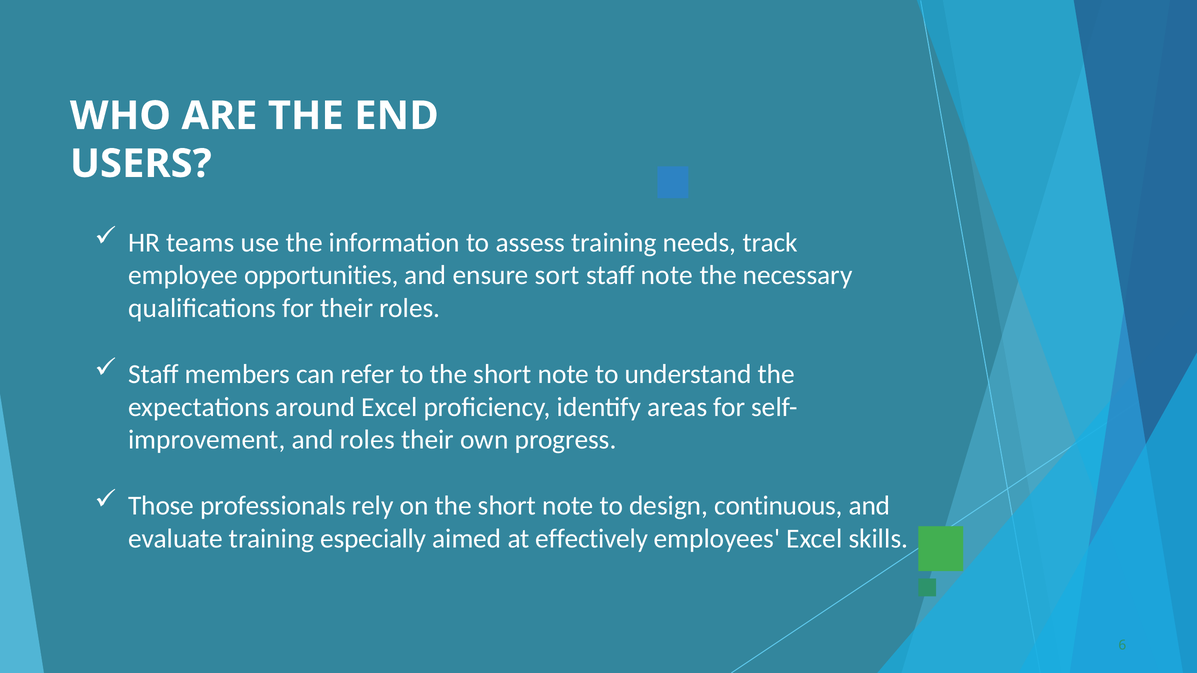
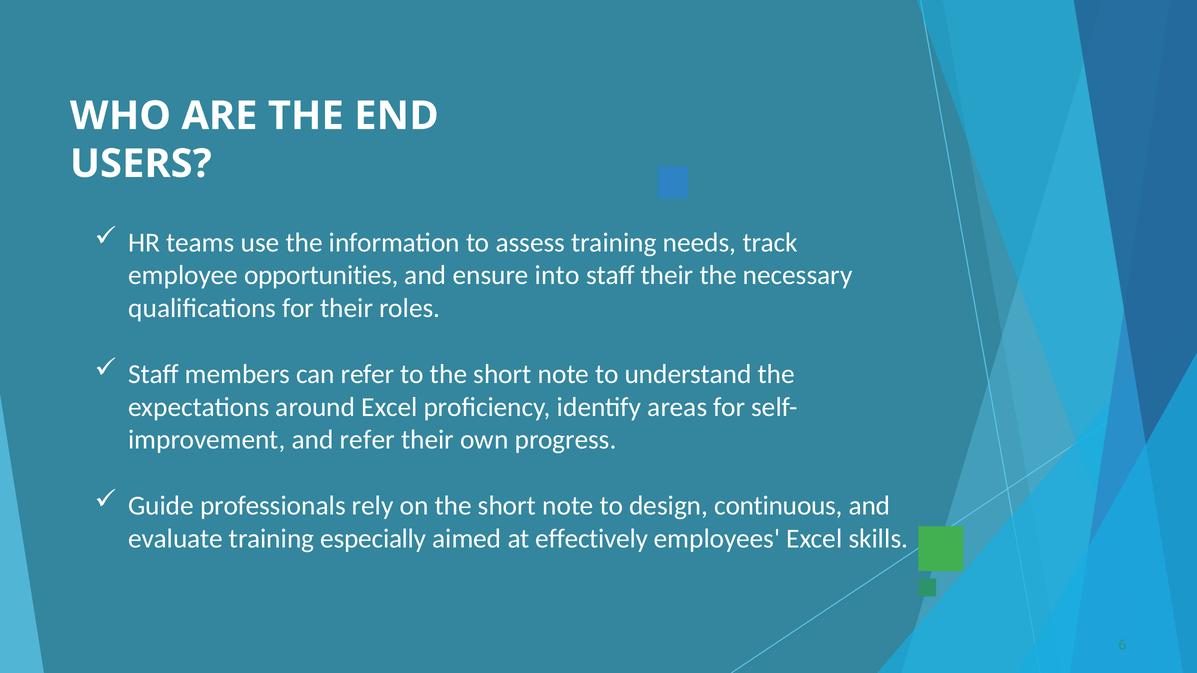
sort: sort -> into
staff note: note -> their
and roles: roles -> refer
Those: Those -> Guide
